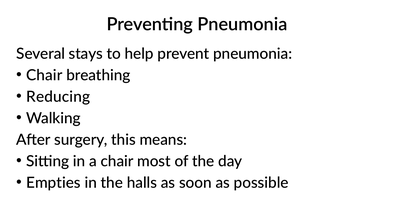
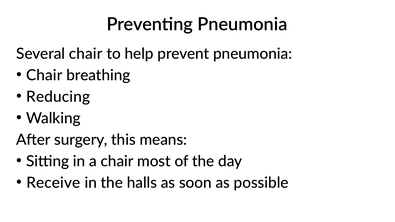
Several stays: stays -> chair
Empties: Empties -> Receive
